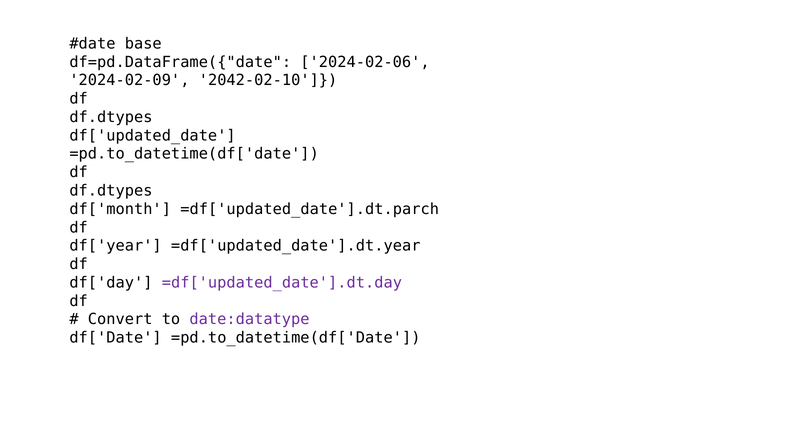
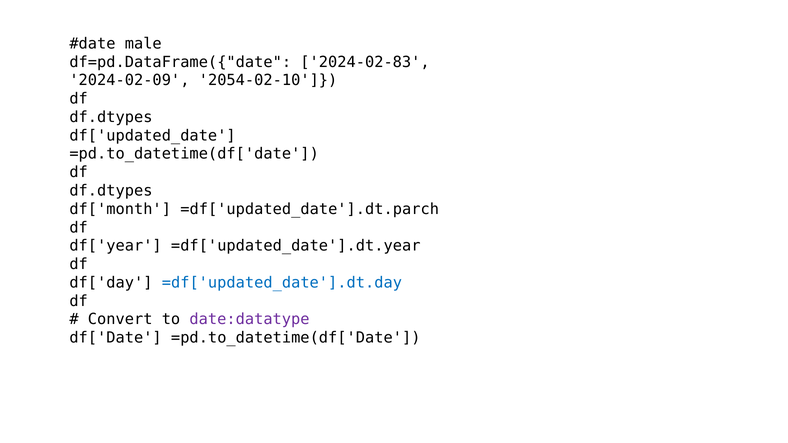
base: base -> male
2024-02-06: 2024-02-06 -> 2024-02-83
2042-02-10: 2042-02-10 -> 2054-02-10
=df['updated_date'].dt.day colour: purple -> blue
